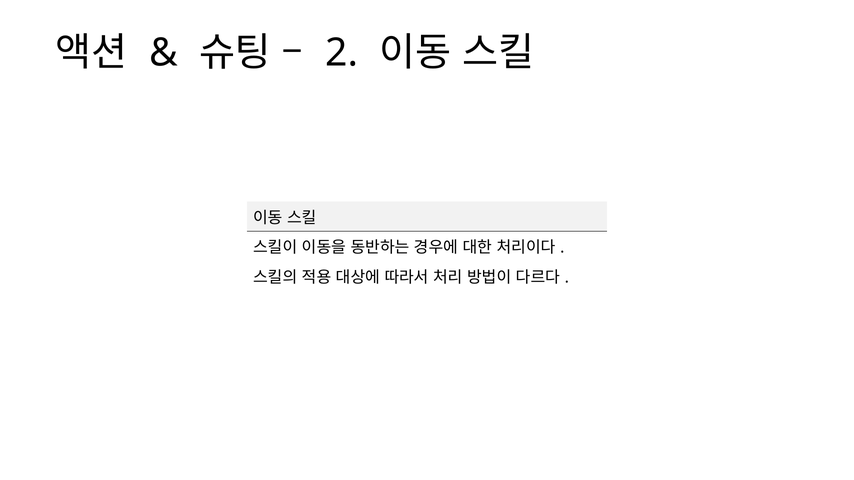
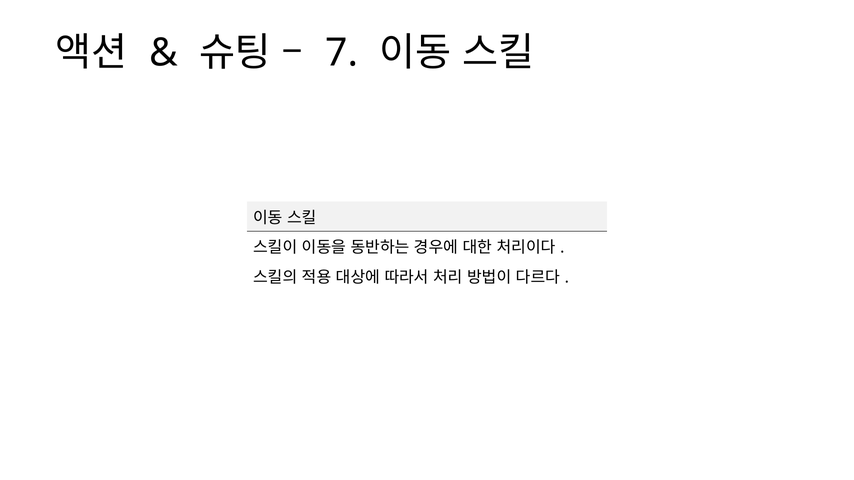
2: 2 -> 7
